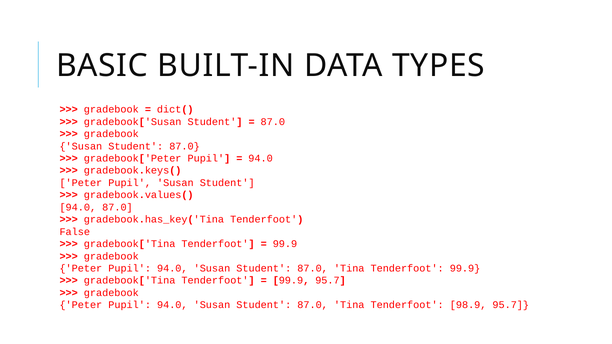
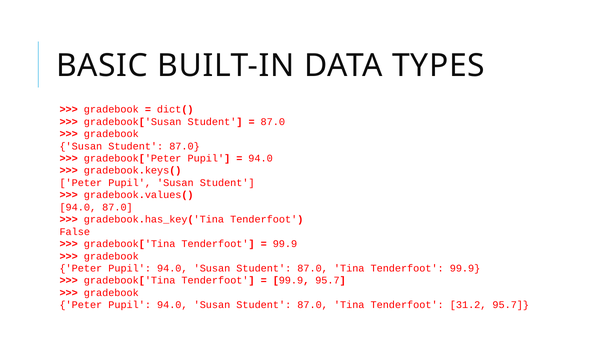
98.9: 98.9 -> 31.2
